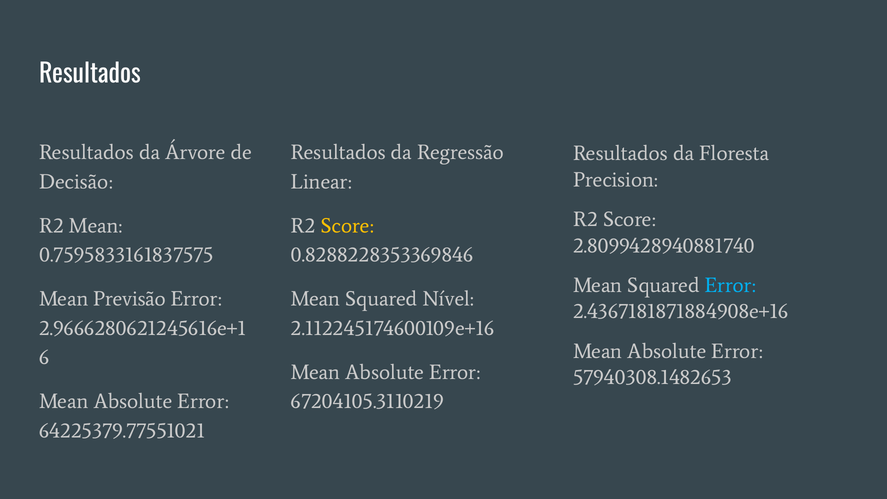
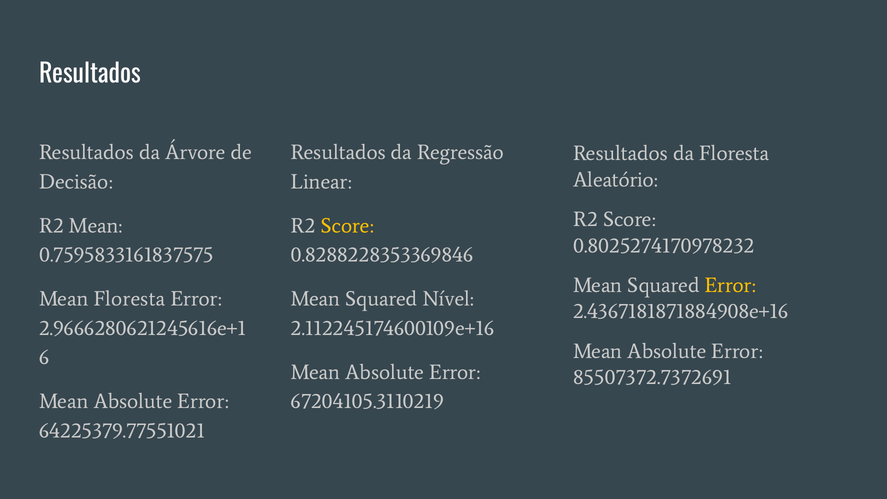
Precision: Precision -> Aleatório
2.8099428940881740: 2.8099428940881740 -> 0.8025274170978232
Error at (730, 285) colour: light blue -> yellow
Mean Previsão: Previsão -> Floresta
57940308.1482653: 57940308.1482653 -> 85507372.7372691
